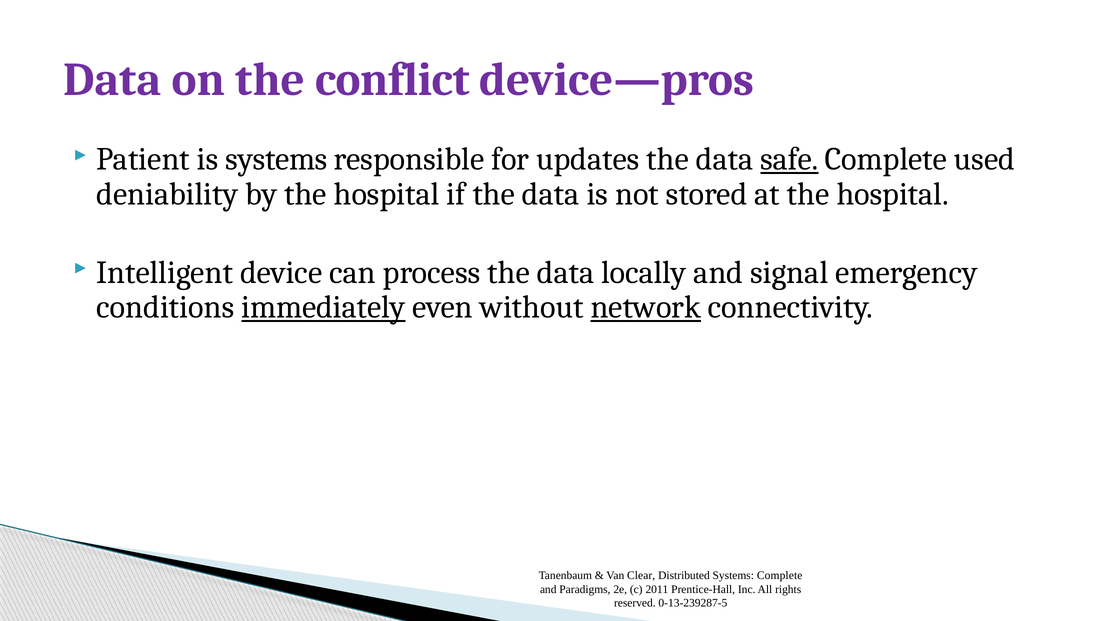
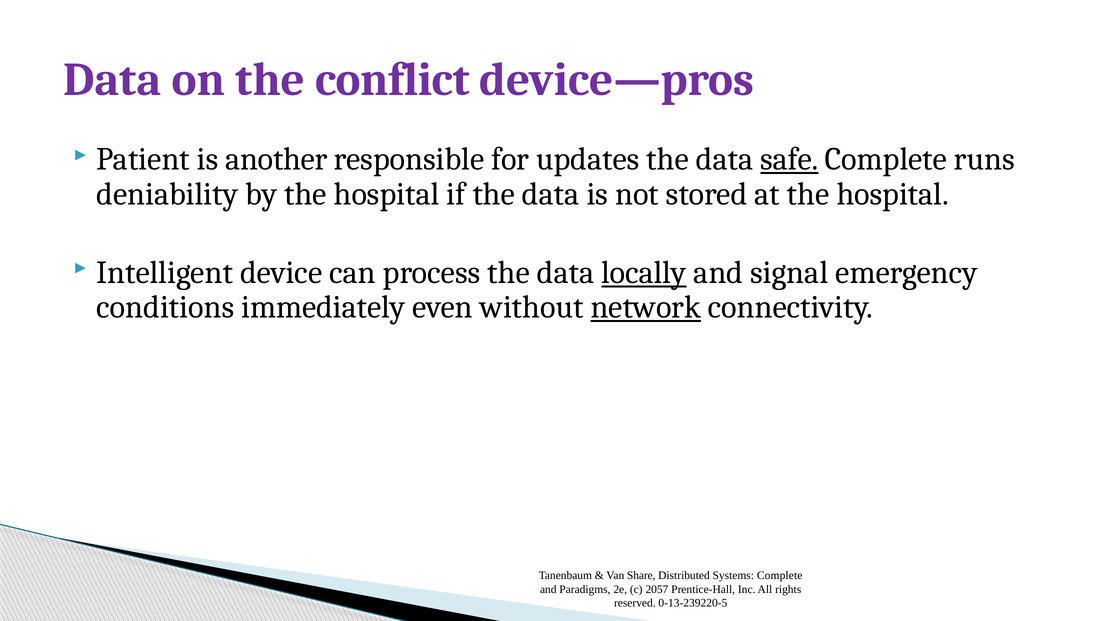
is systems: systems -> another
used: used -> runs
locally underline: none -> present
immediately underline: present -> none
Clear: Clear -> Share
2011: 2011 -> 2057
0-13-239287-5: 0-13-239287-5 -> 0-13-239220-5
